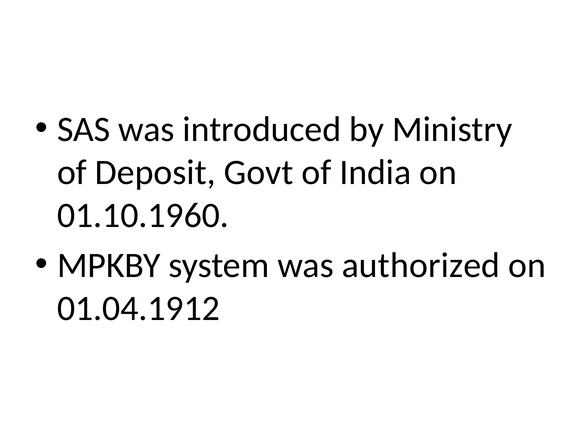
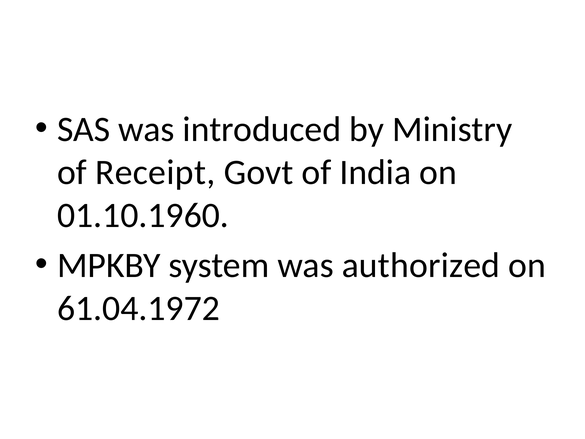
Deposit: Deposit -> Receipt
01.04.1912: 01.04.1912 -> 61.04.1972
